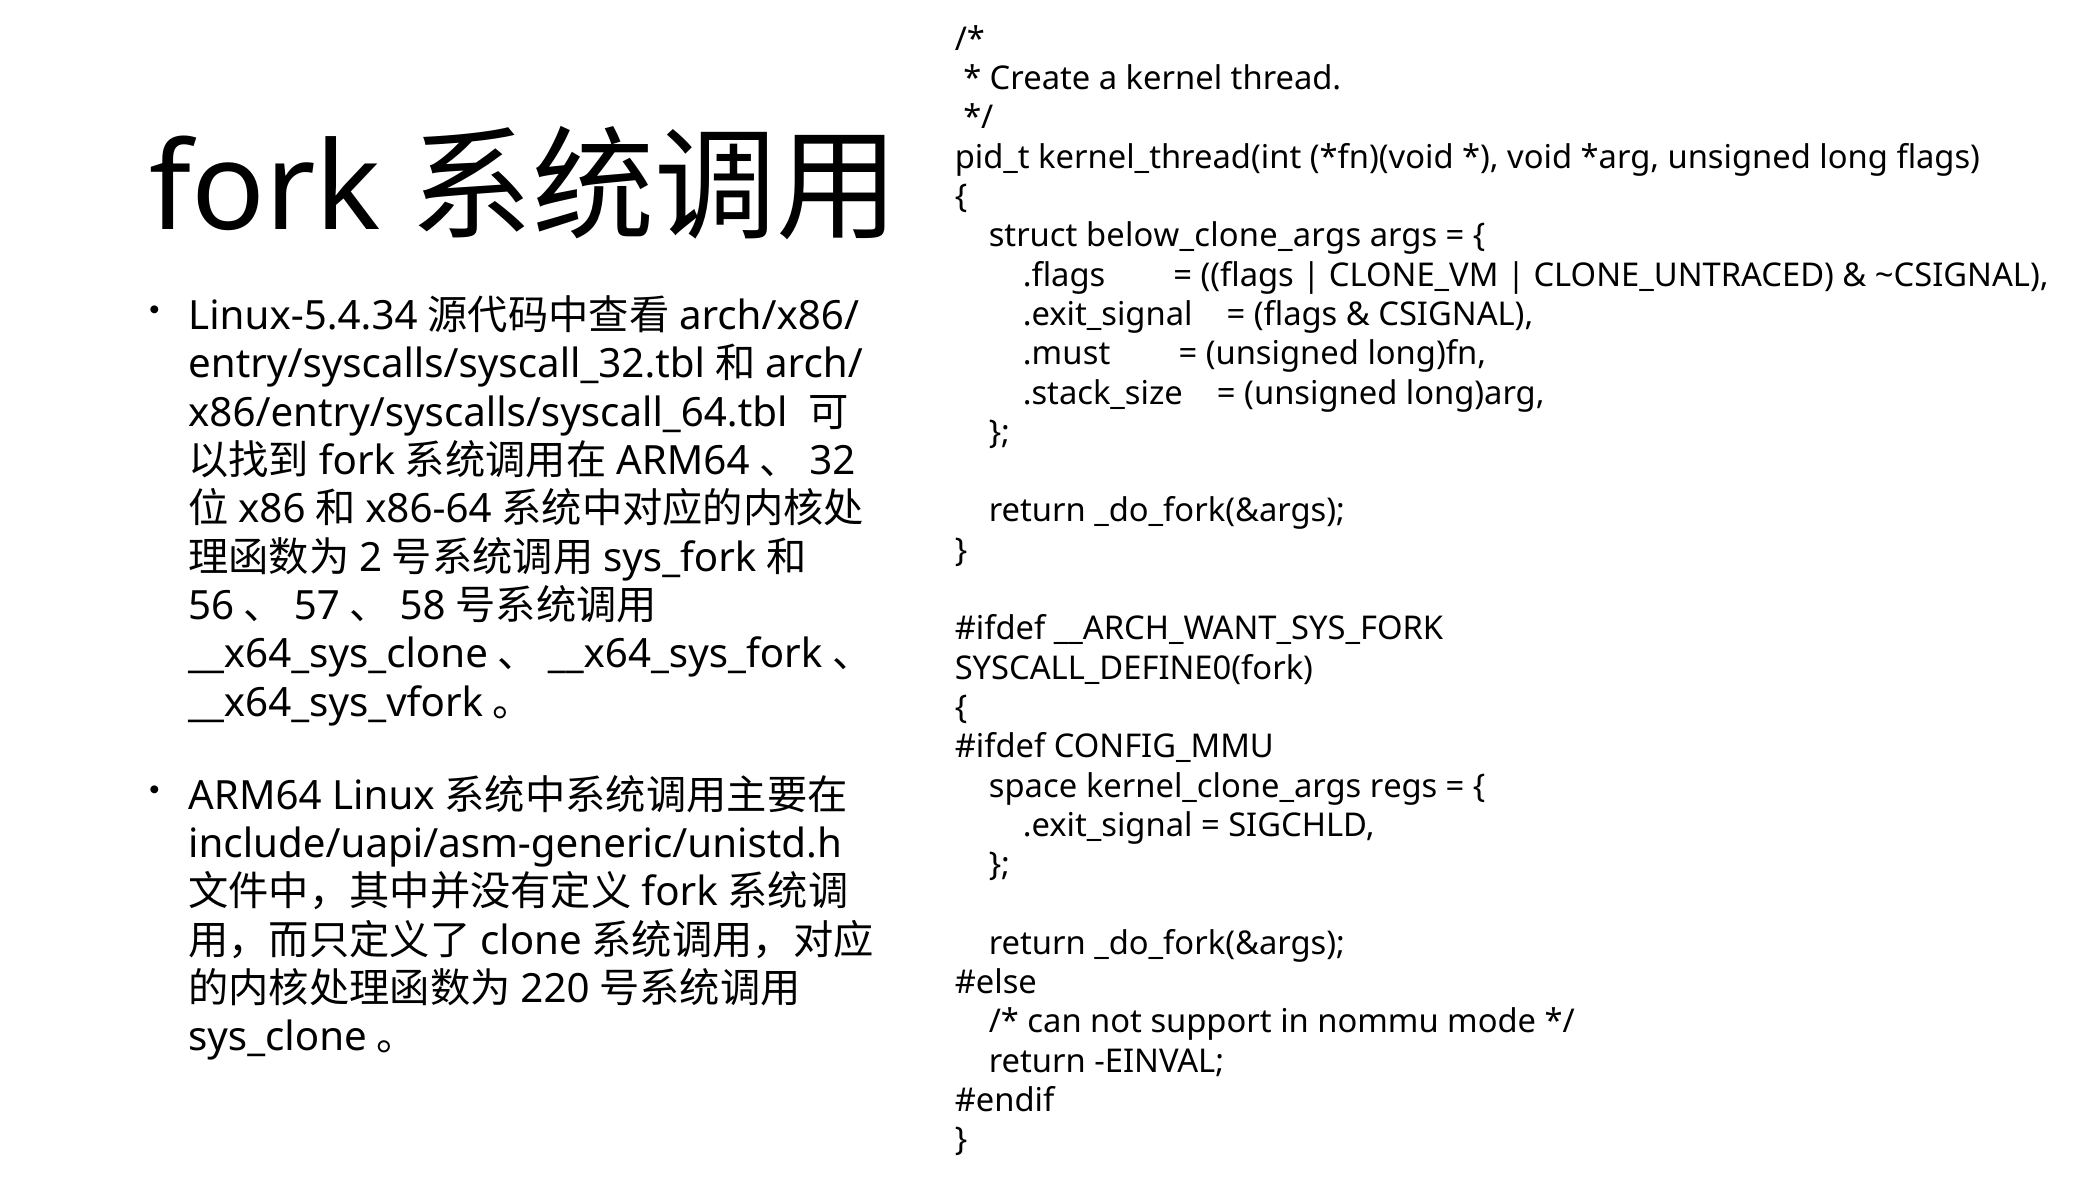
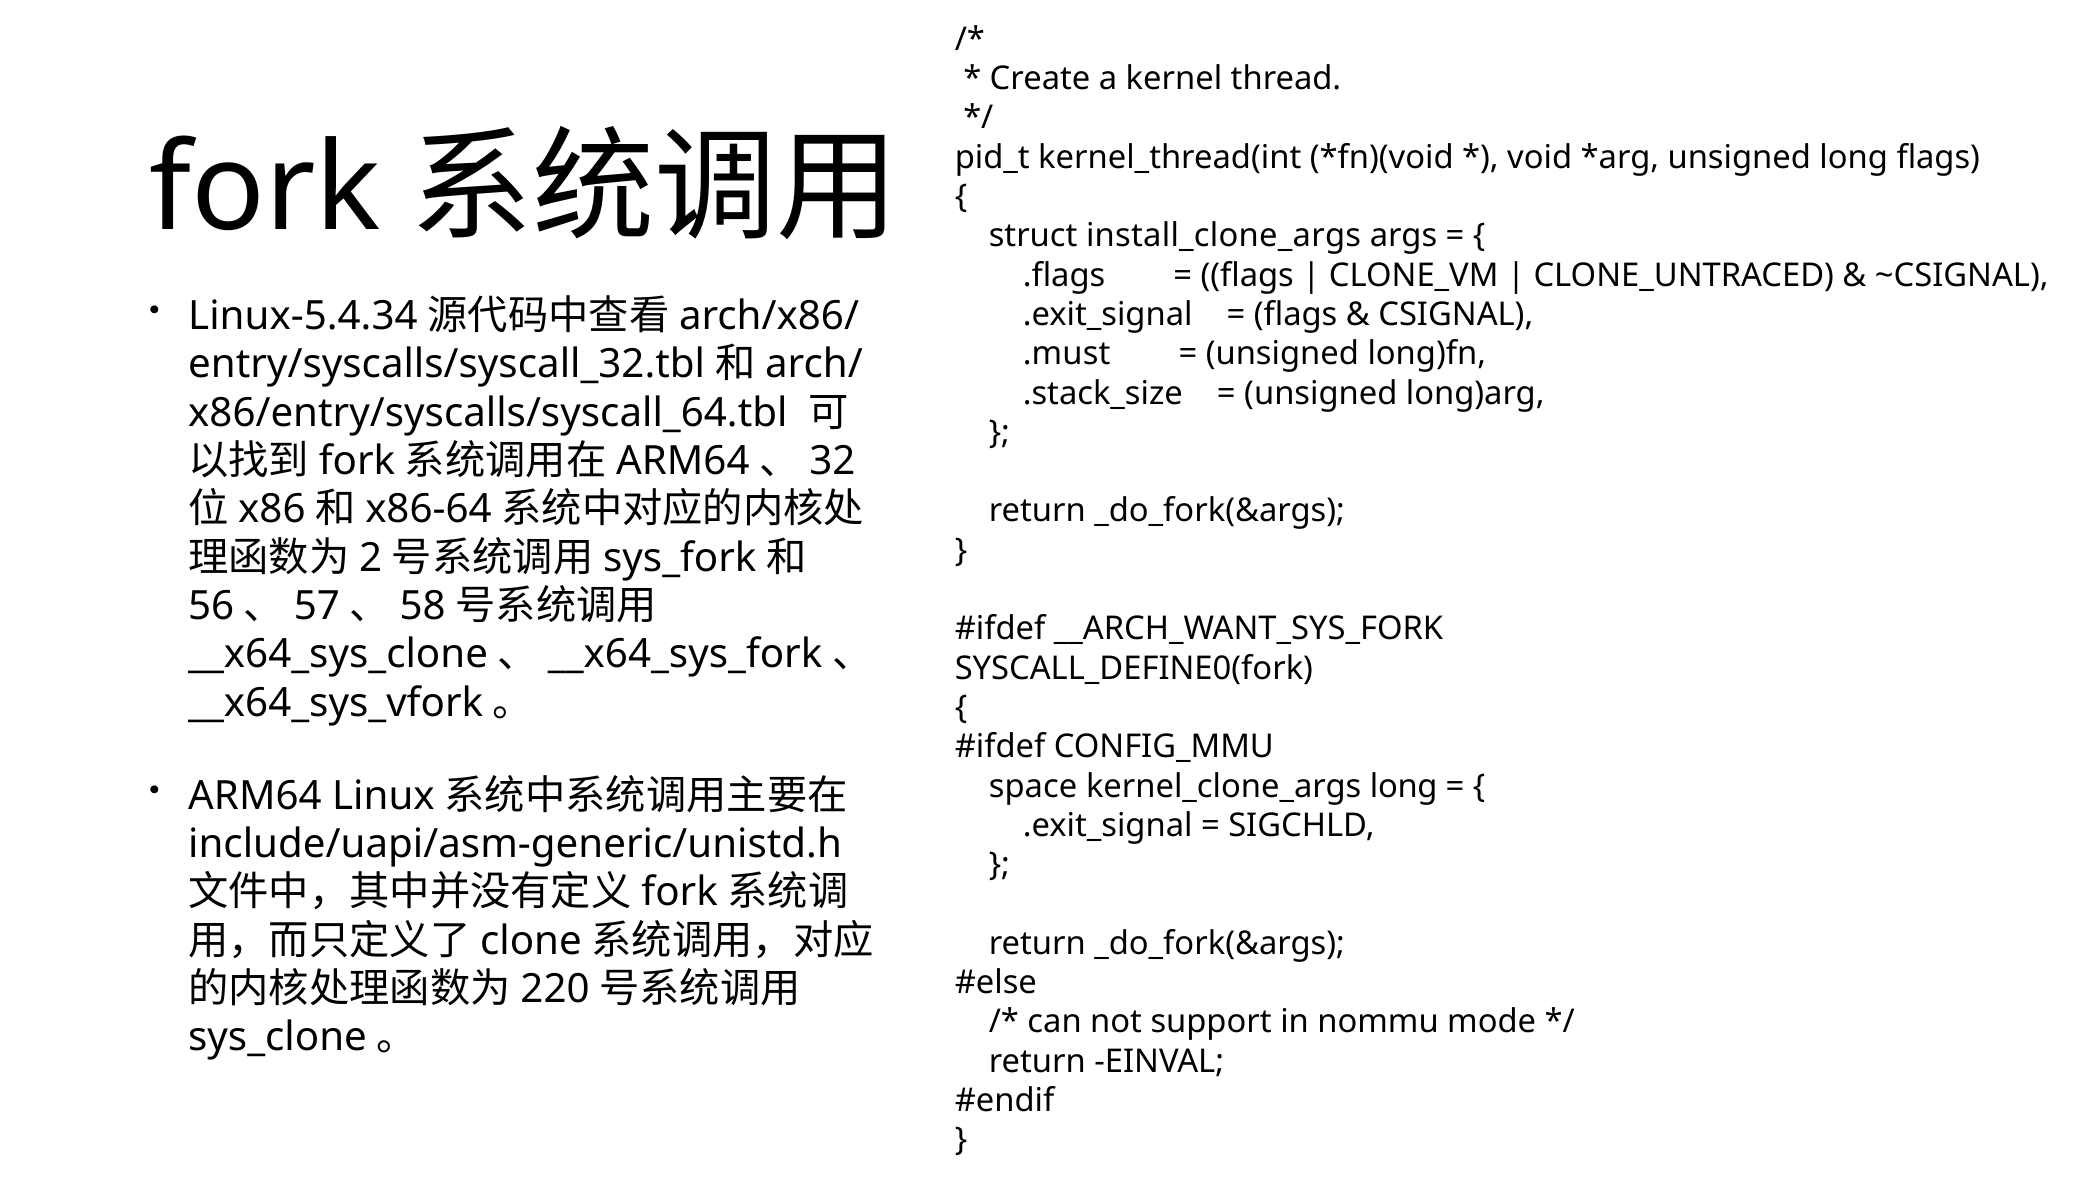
below_clone_args: below_clone_args -> install_clone_args
kernel_clone_args regs: regs -> long
